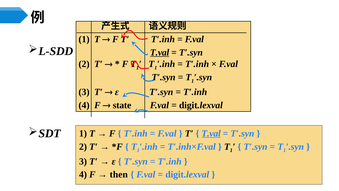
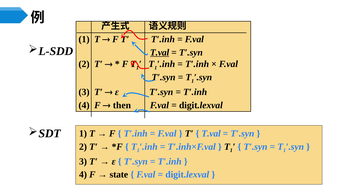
state: state -> then
T.val at (211, 133) underline: present -> none
then: then -> state
